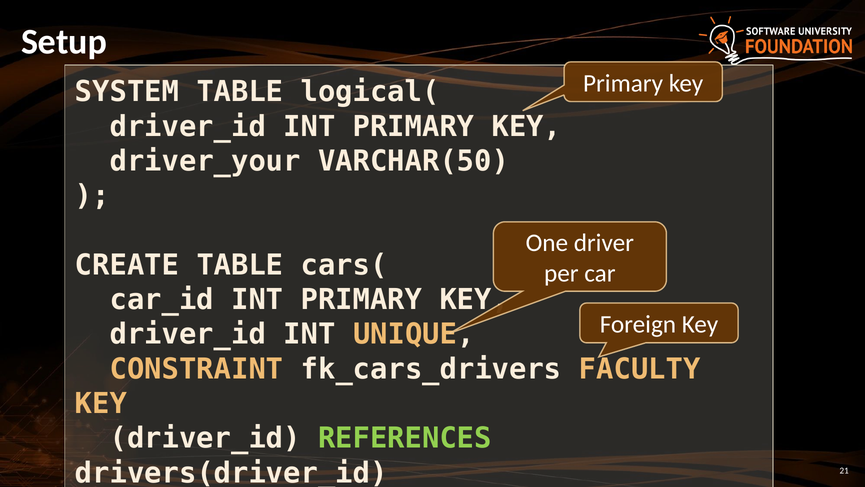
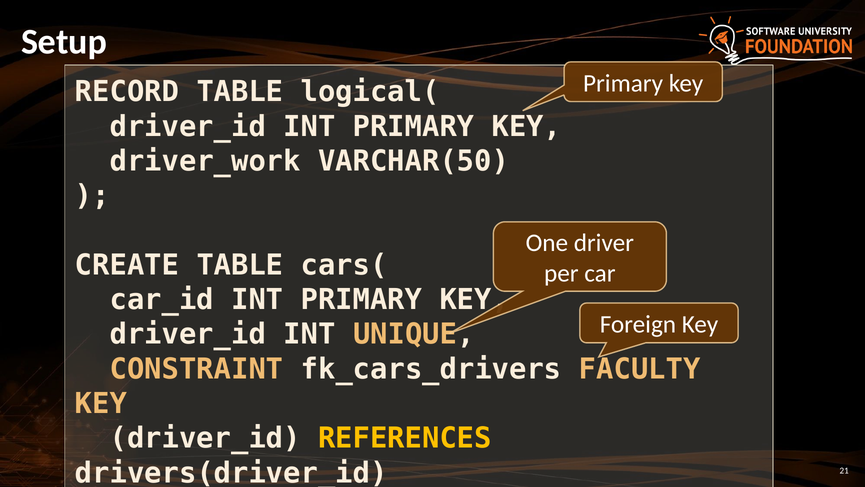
SYSTEM: SYSTEM -> RECORD
driver_your: driver_your -> driver_work
REFERENCES colour: light green -> yellow
